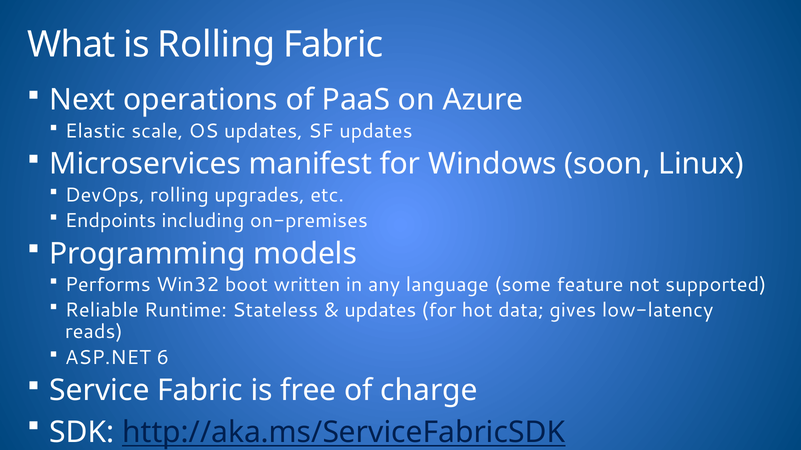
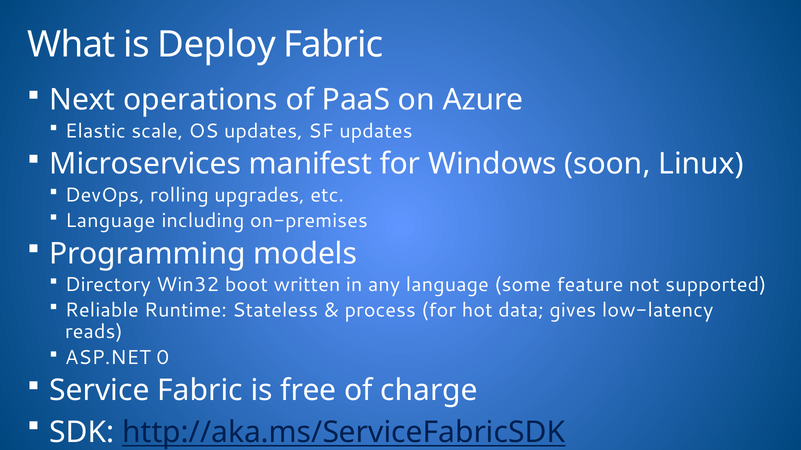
is Rolling: Rolling -> Deploy
Endpoints at (111, 221): Endpoints -> Language
Performs: Performs -> Directory
updates at (380, 311): updates -> process
6: 6 -> 0
